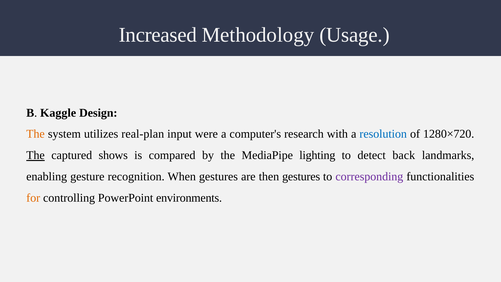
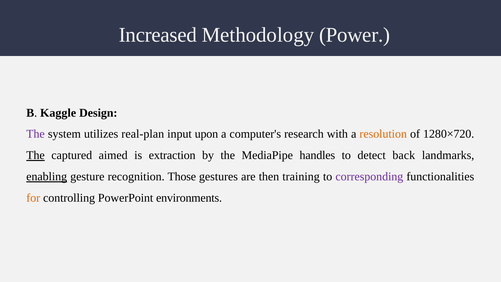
Usage: Usage -> Power
The at (36, 134) colour: orange -> purple
were: were -> upon
resolution colour: blue -> orange
shows: shows -> aimed
compared: compared -> extraction
lighting: lighting -> handles
enabling underline: none -> present
When: When -> Those
then gestures: gestures -> training
